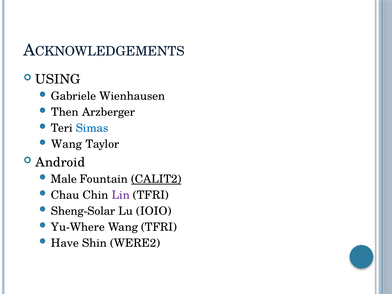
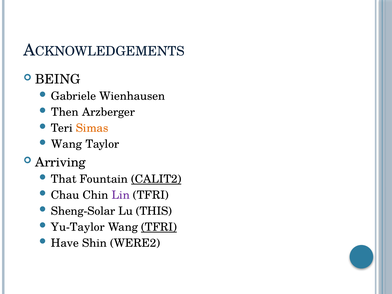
USING: USING -> BEING
Simas colour: blue -> orange
Android: Android -> Arriving
Male: Male -> That
IOIO: IOIO -> THIS
Yu-Where: Yu-Where -> Yu-Taylor
TFRI at (159, 227) underline: none -> present
